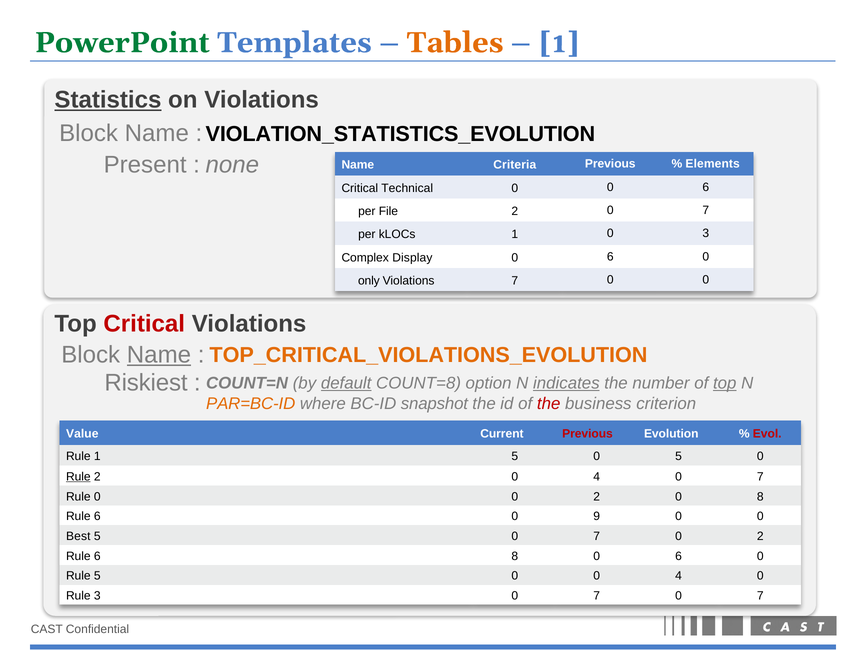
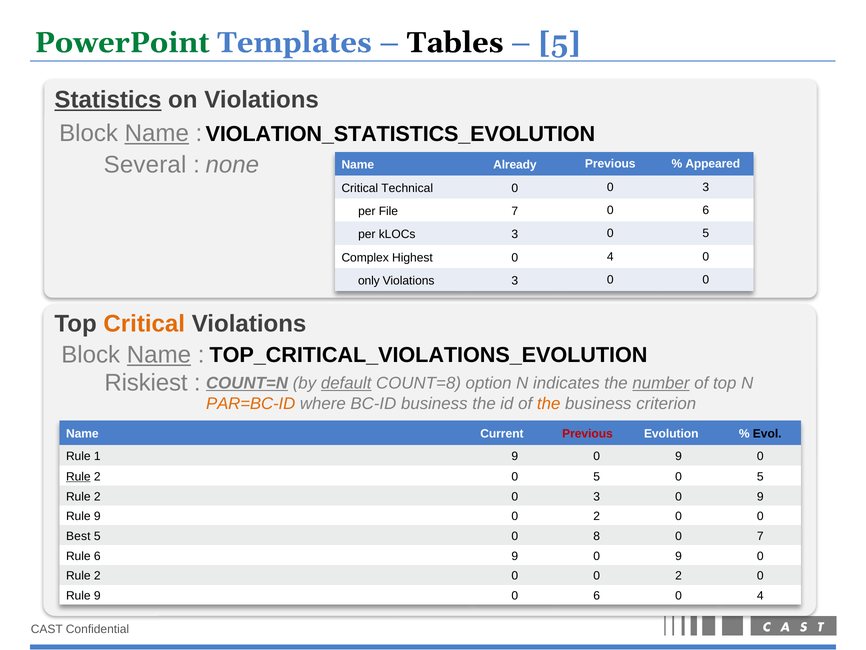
Tables colour: orange -> black
1 at (559, 43): 1 -> 5
Name at (157, 133) underline: none -> present
Present: Present -> Several
Criteria: Criteria -> Already
Elements: Elements -> Appeared
0 0 6: 6 -> 3
File 2: 2 -> 7
7 at (706, 210): 7 -> 6
kLOCs 1: 1 -> 3
3 at (706, 233): 3 -> 5
Display: Display -> Highest
6 at (610, 256): 6 -> 4
Violations 7: 7 -> 3
Critical at (144, 323) colour: red -> orange
TOP_CRITICAL_VIOLATIONS_EVOLUTION colour: orange -> black
COUNT=N underline: none -> present
indicates underline: present -> none
number underline: none -> present
top at (725, 383) underline: present -> none
BC-ID snapshot: snapshot -> business
the at (549, 403) colour: red -> orange
Value at (82, 434): Value -> Name
Evol colour: red -> black
1 5: 5 -> 9
5 at (678, 456): 5 -> 9
2 0 4: 4 -> 5
7 at (760, 476): 7 -> 5
0 at (97, 496): 0 -> 2
2 at (597, 496): 2 -> 3
8 at (760, 496): 8 -> 9
6 at (97, 516): 6 -> 9
9 at (597, 516): 9 -> 2
5 0 7: 7 -> 8
2 at (760, 536): 2 -> 7
6 8: 8 -> 9
6 at (678, 556): 6 -> 9
5 at (97, 576): 5 -> 2
0 0 4: 4 -> 2
3 at (97, 595): 3 -> 9
7 at (597, 595): 7 -> 6
7 at (760, 595): 7 -> 4
